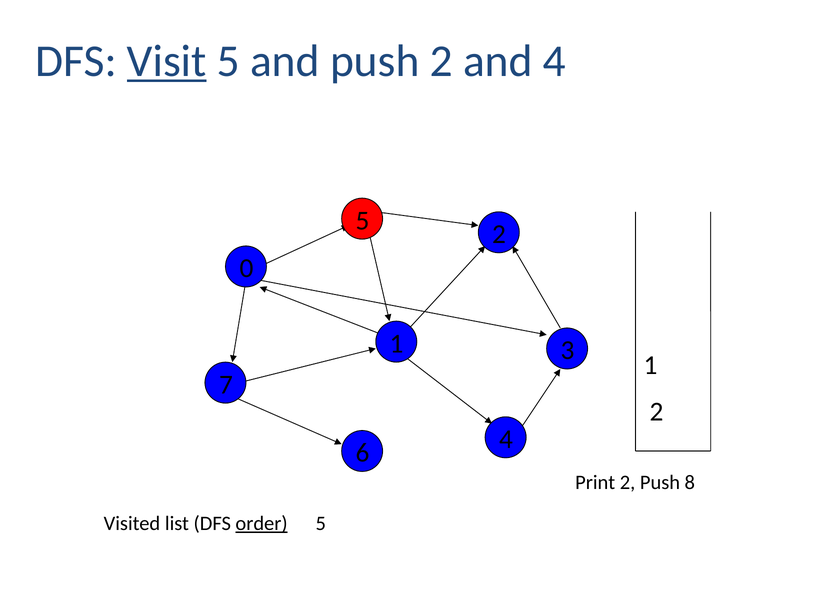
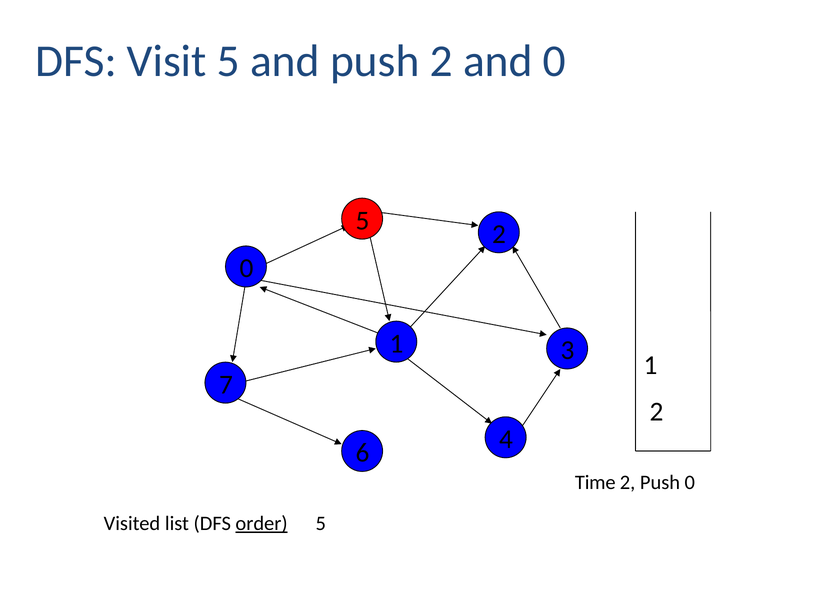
Visit underline: present -> none
and 4: 4 -> 0
Print: Print -> Time
Push 8: 8 -> 0
